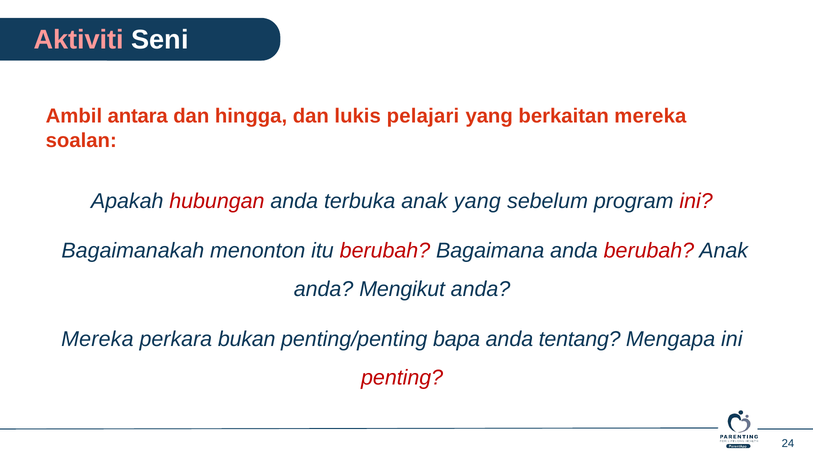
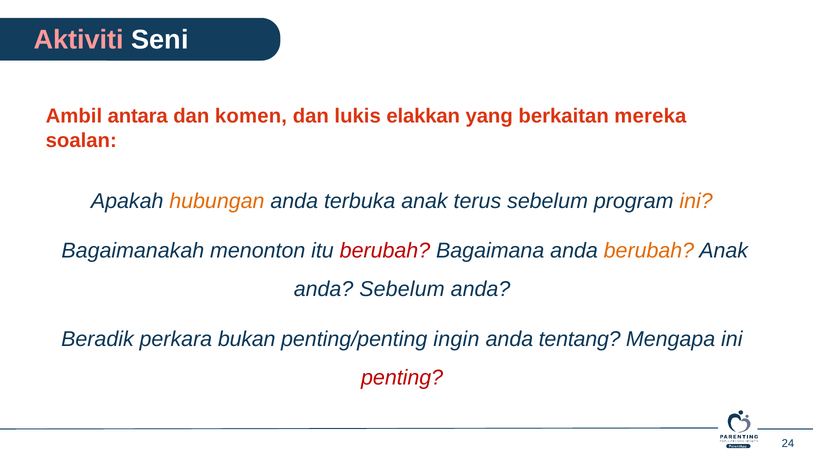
hingga: hingga -> komen
pelajari: pelajari -> elakkan
hubungan colour: red -> orange
anak yang: yang -> terus
ini at (696, 201) colour: red -> orange
berubah at (649, 251) colour: red -> orange
anda Mengikut: Mengikut -> Sebelum
Mereka at (97, 340): Mereka -> Beradik
bapa: bapa -> ingin
